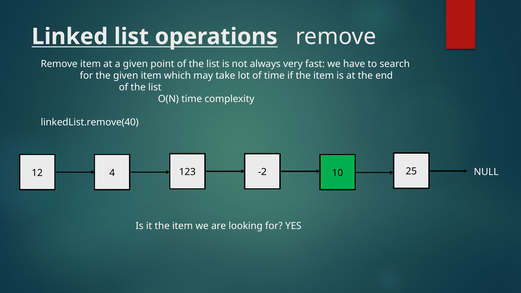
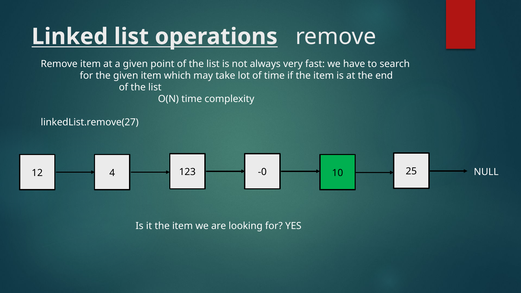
linkedList.remove(40: linkedList.remove(40 -> linkedList.remove(27
-2: -2 -> -0
